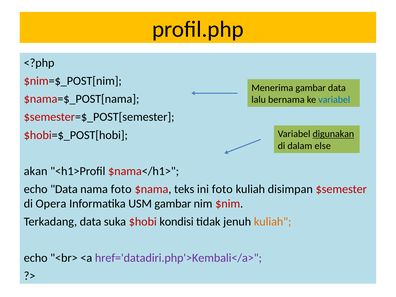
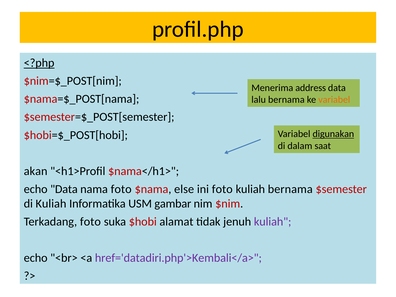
<?php underline: none -> present
Menerima gambar: gambar -> address
variabel at (334, 100) colour: blue -> orange
else: else -> saat
teks: teks -> else
kuliah disimpan: disimpan -> bernama
di Opera: Opera -> Kuliah
Terkadang data: data -> foto
kondisi: kondisi -> alamat
kuliah at (273, 222) colour: orange -> purple
